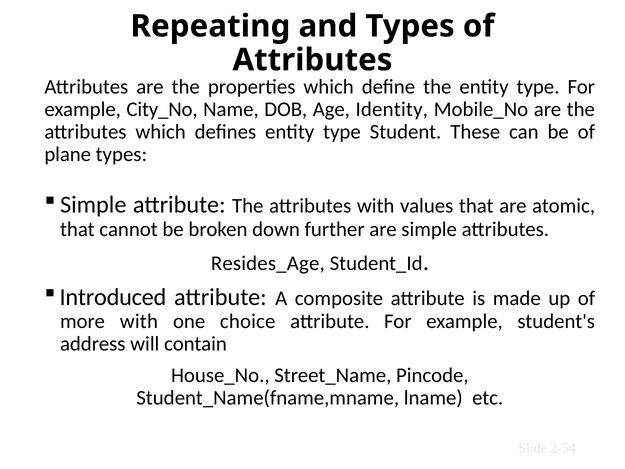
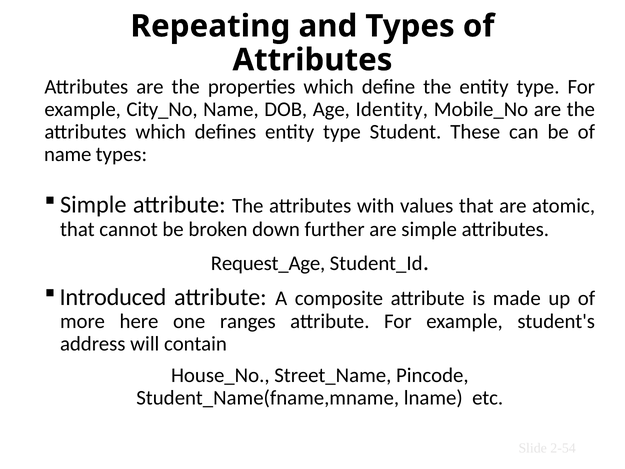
plane at (68, 154): plane -> name
Resides_Age: Resides_Age -> Request_Age
more with: with -> here
choice: choice -> ranges
